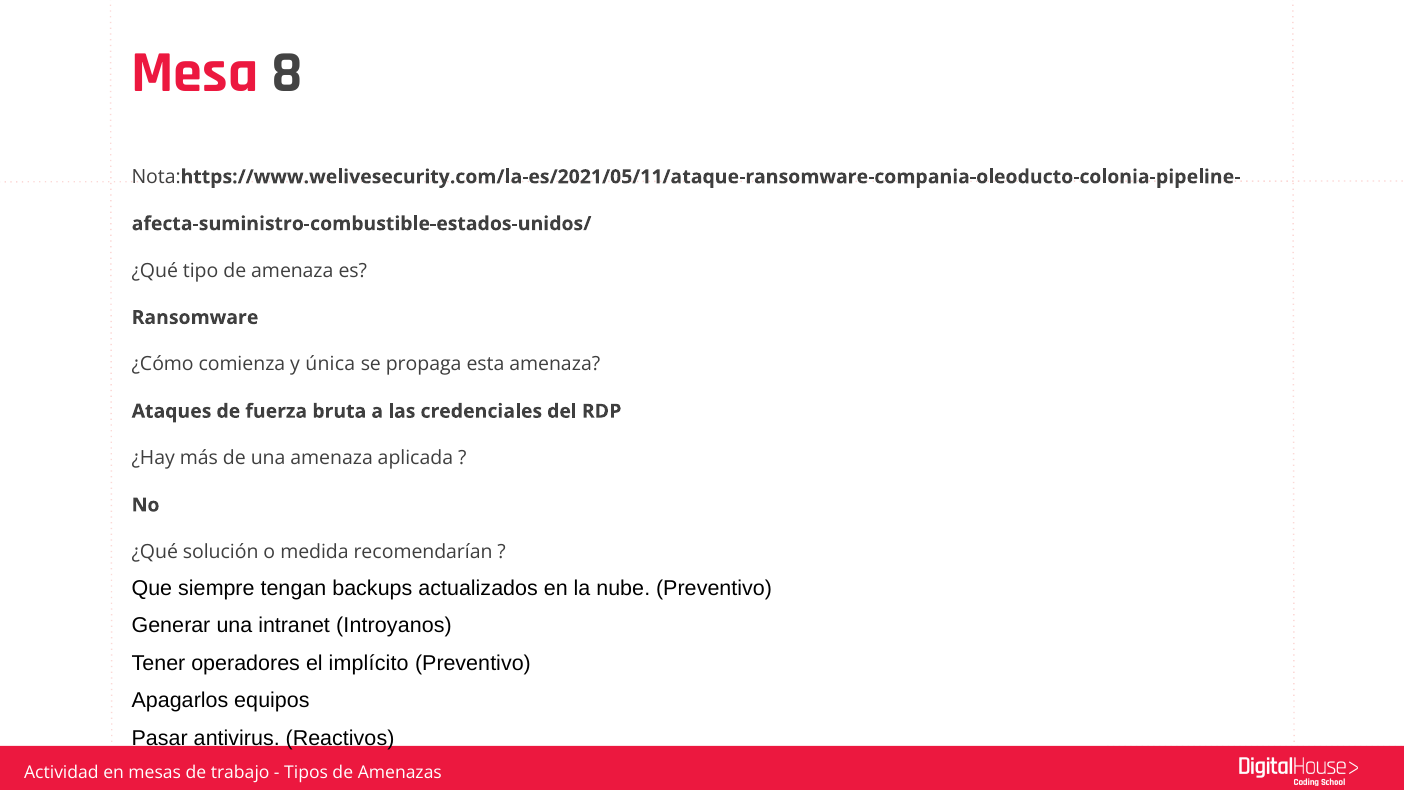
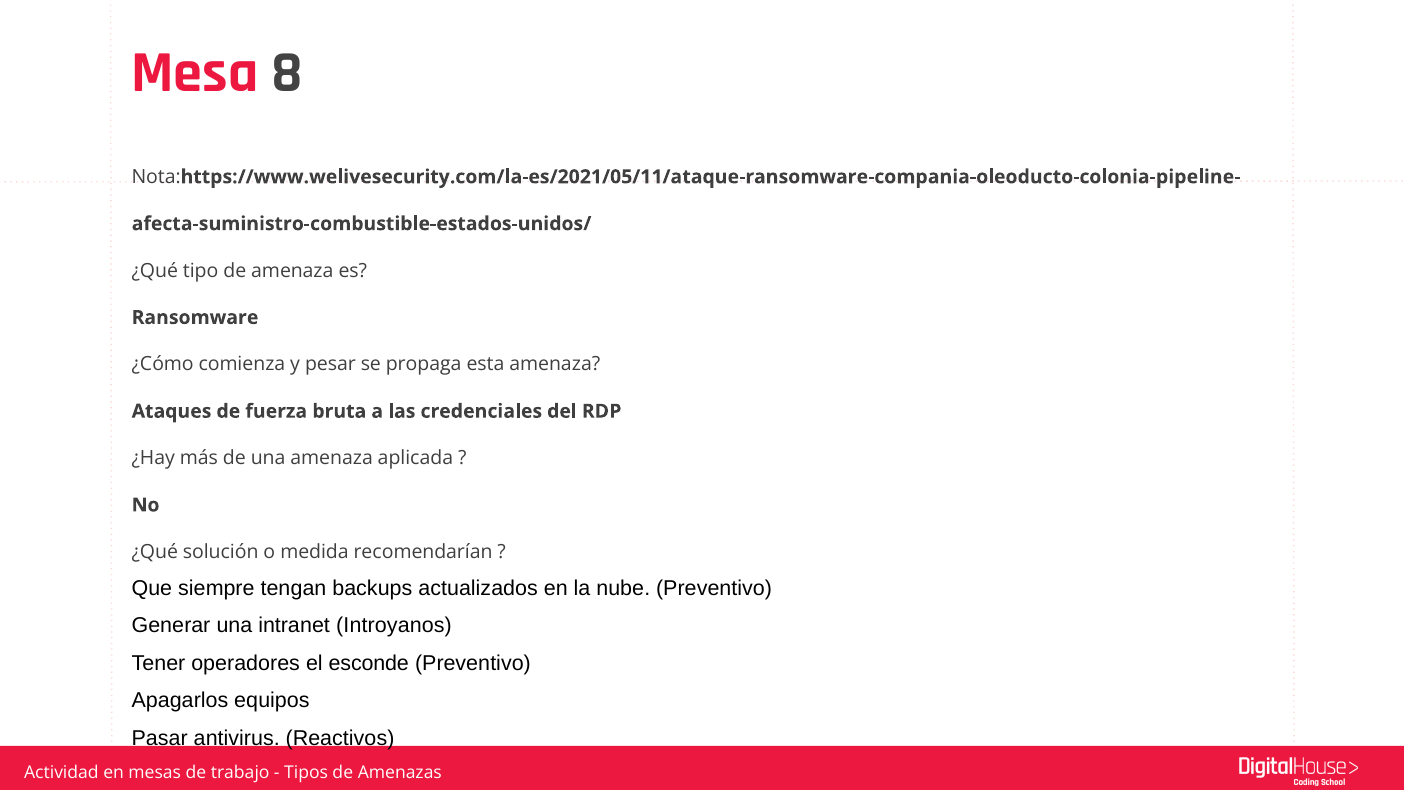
única: única -> pesar
implícito: implícito -> esconde
